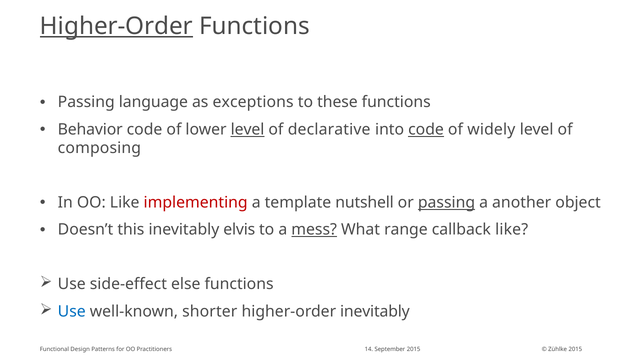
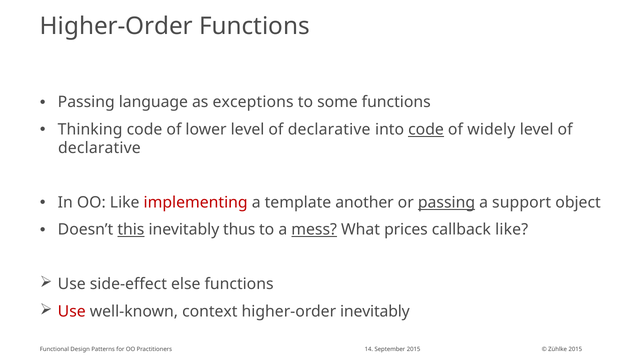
Higher-Order at (116, 26) underline: present -> none
these: these -> some
Behavior: Behavior -> Thinking
level at (248, 129) underline: present -> none
composing at (99, 148): composing -> declarative
nutshell: nutshell -> another
another: another -> support
this underline: none -> present
elvis: elvis -> thus
range: range -> prices
Use at (72, 311) colour: blue -> red
shorter: shorter -> context
